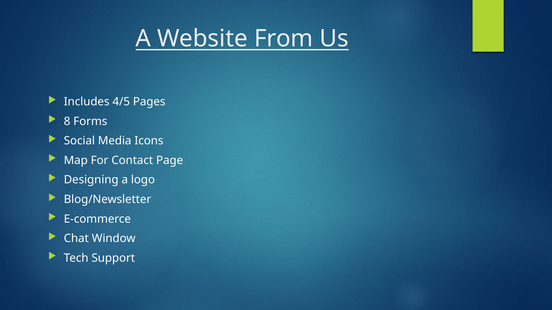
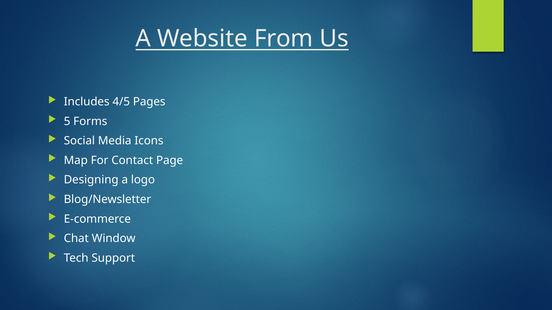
8: 8 -> 5
